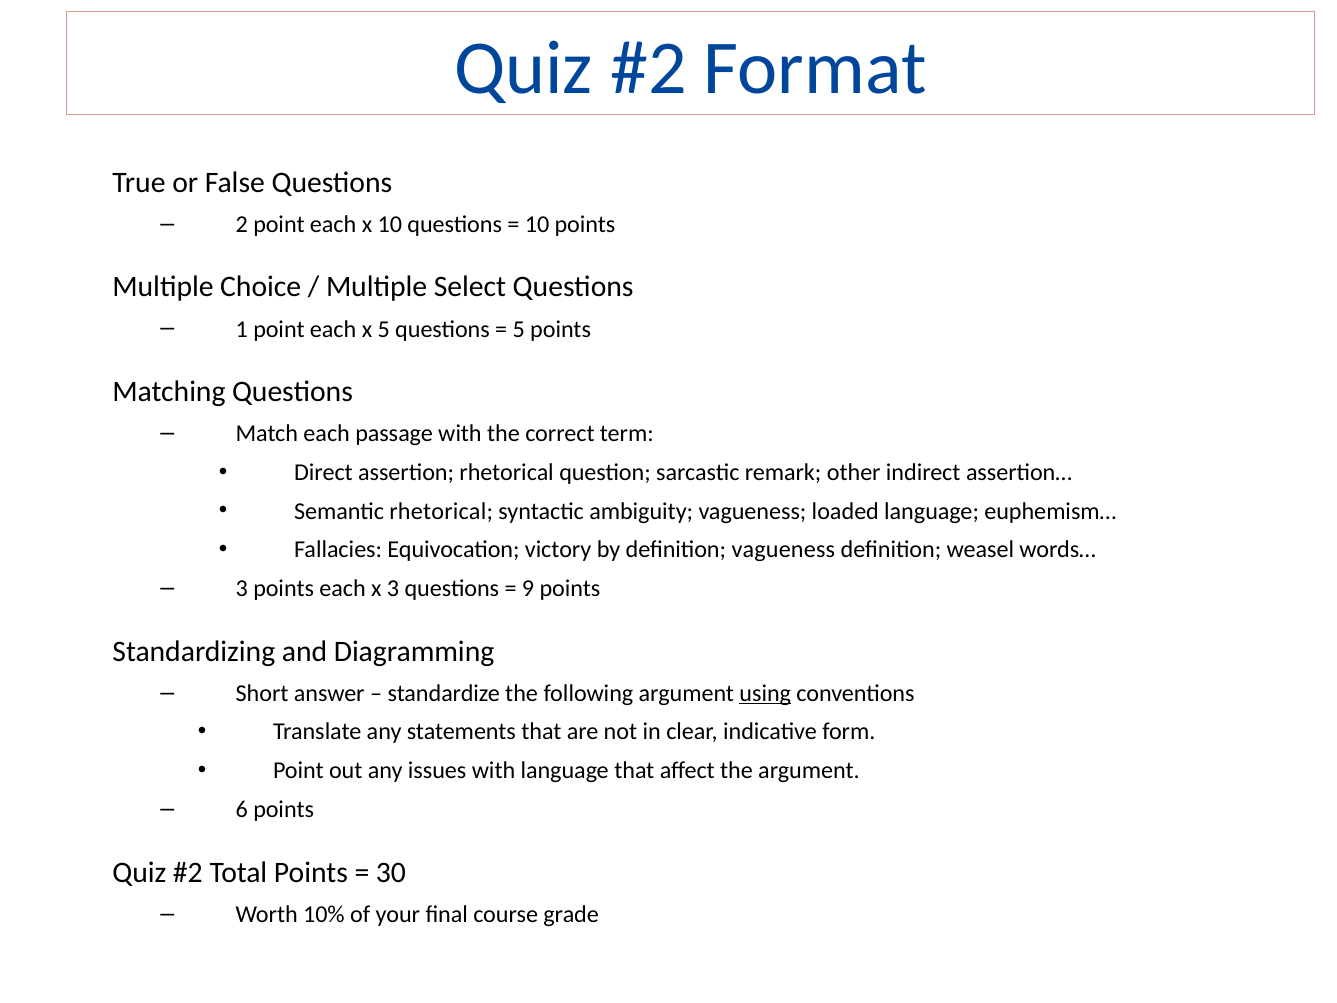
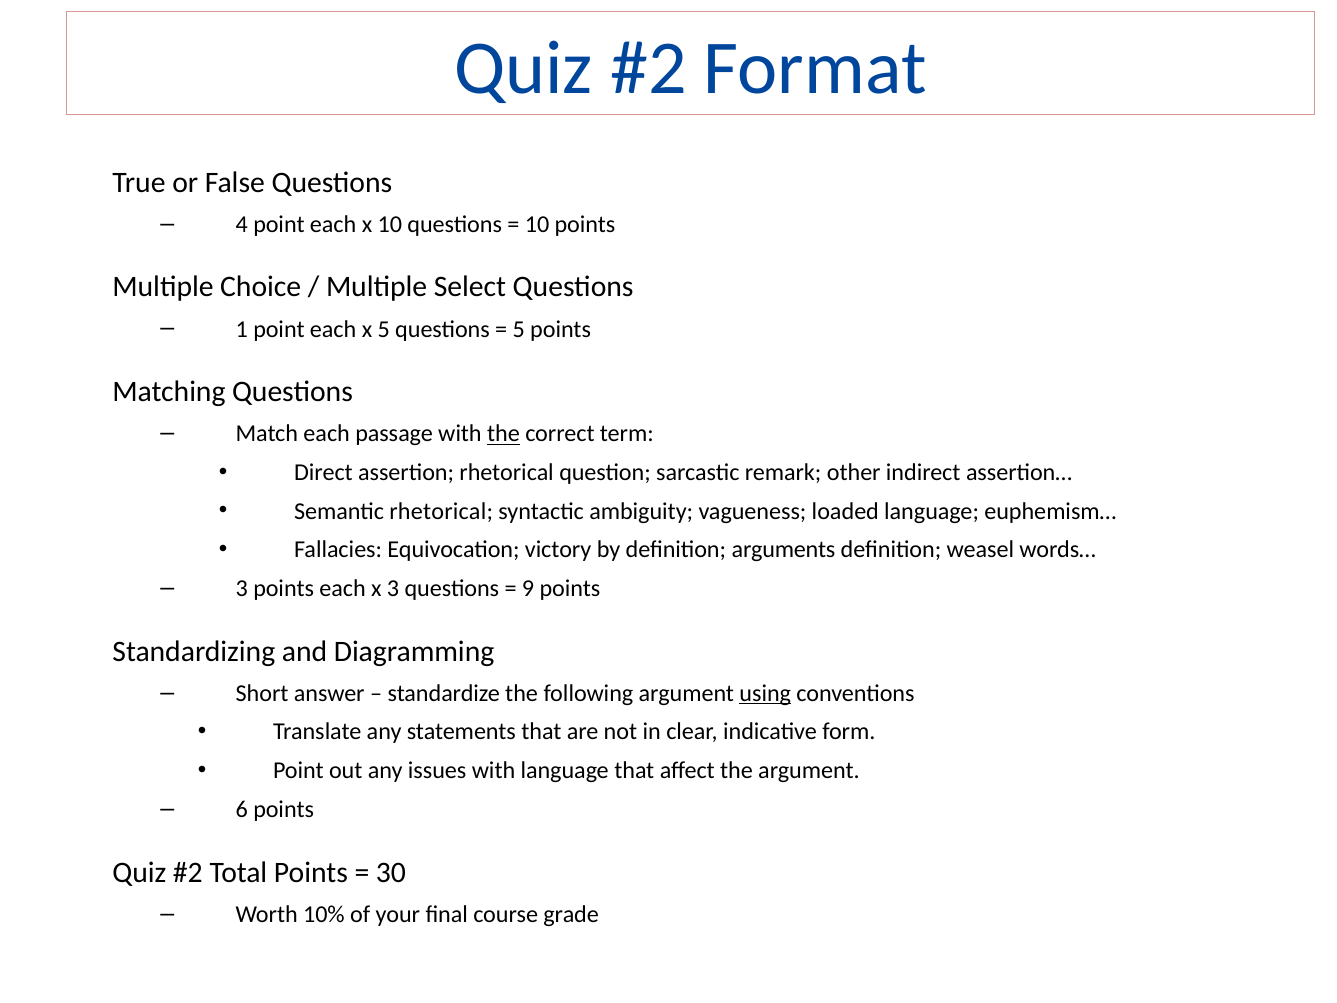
2: 2 -> 4
the at (504, 434) underline: none -> present
definition vagueness: vagueness -> arguments
